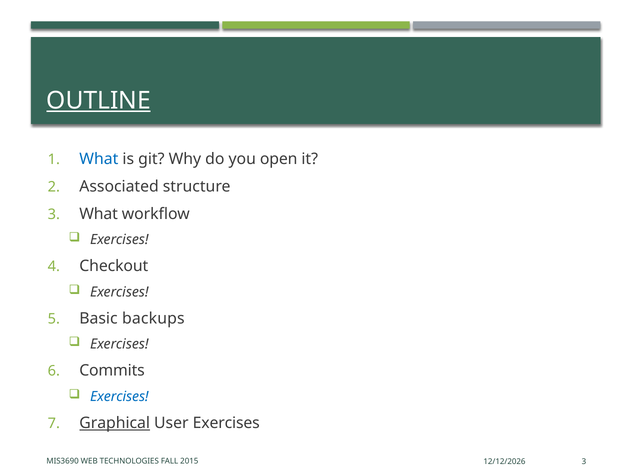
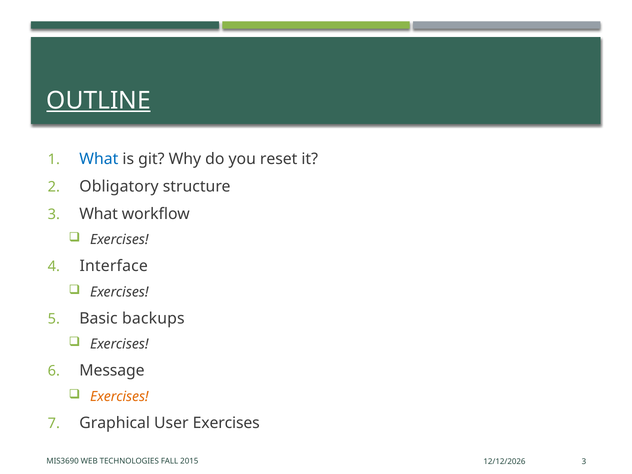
open: open -> reset
Associated: Associated -> Obligatory
Checkout: Checkout -> Interface
Commits: Commits -> Message
Exercises at (119, 397) colour: blue -> orange
Graphical underline: present -> none
